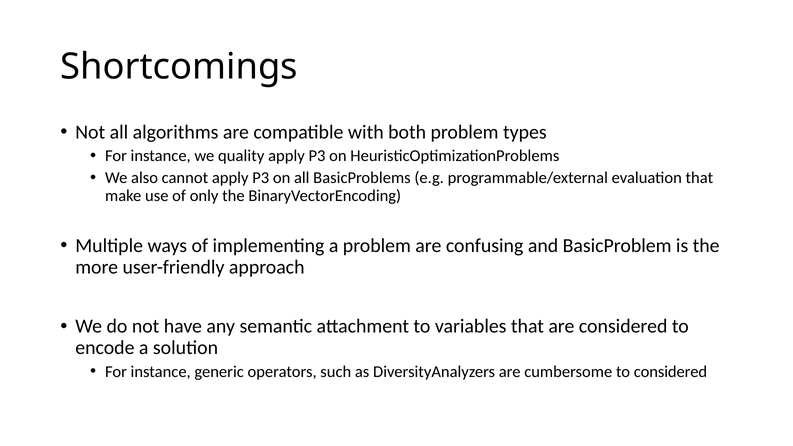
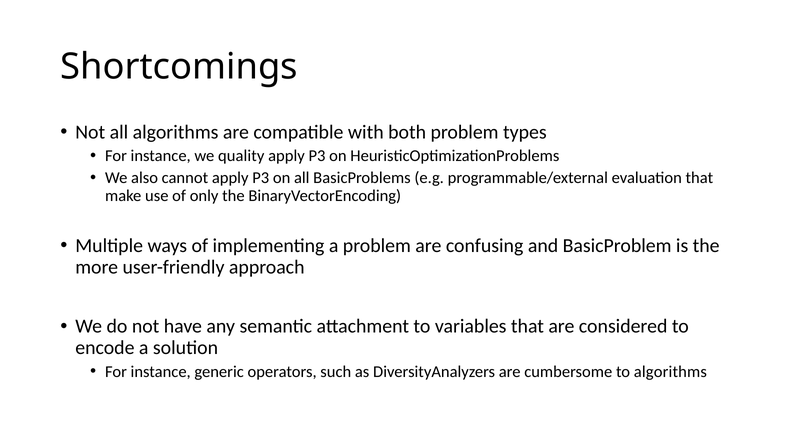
to considered: considered -> algorithms
